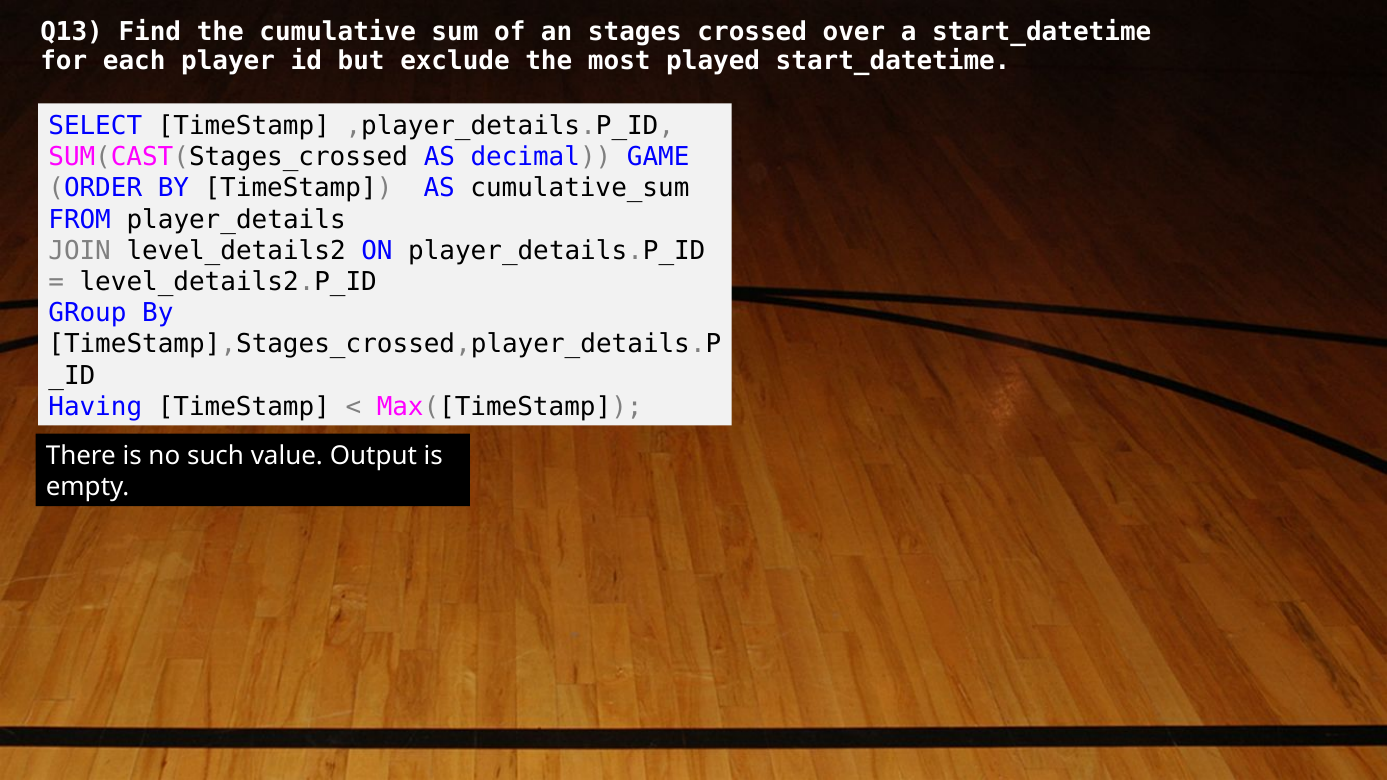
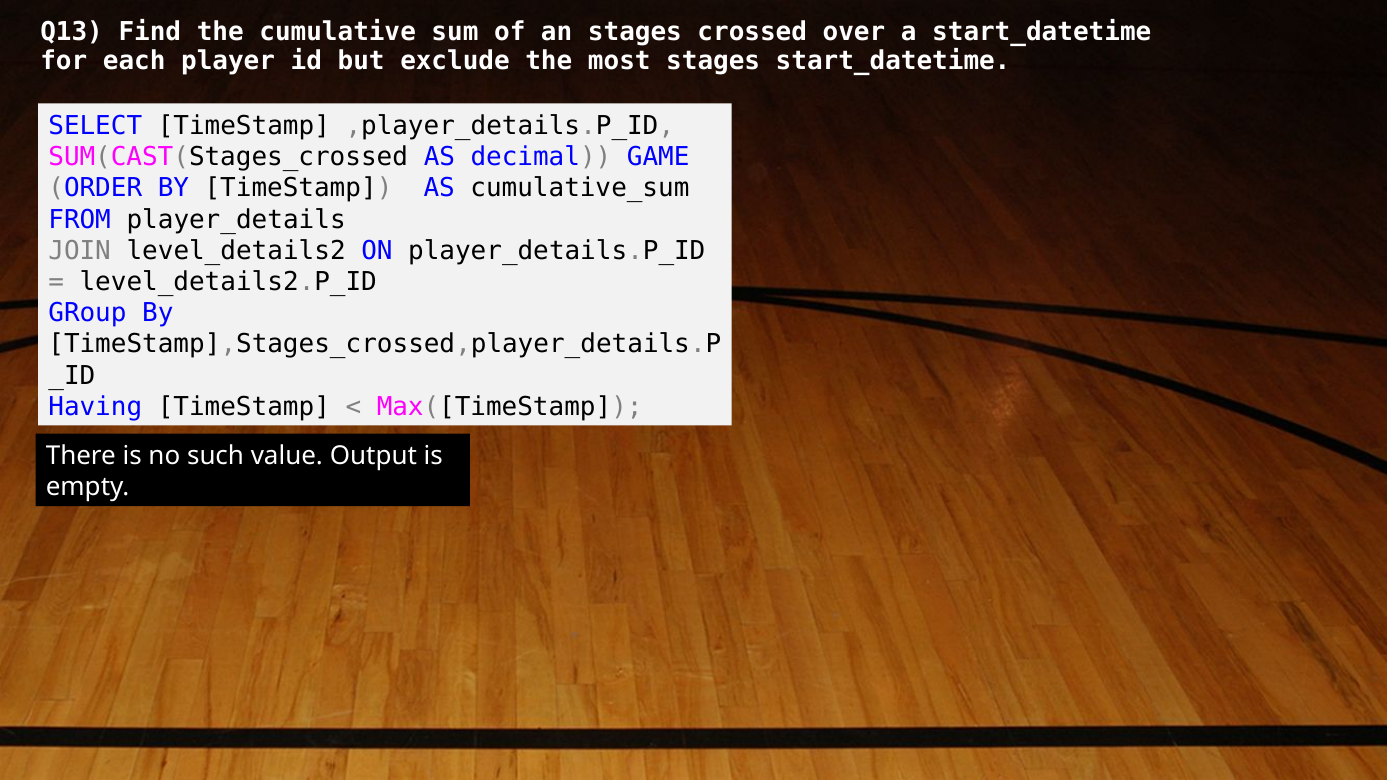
most played: played -> stages
